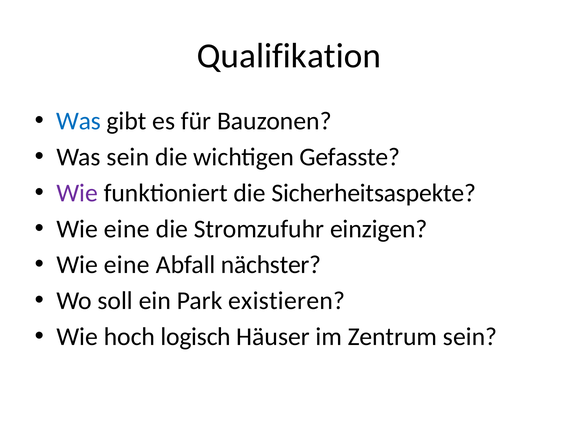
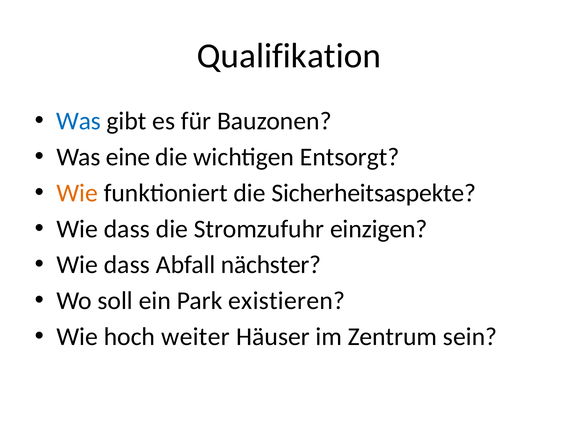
Was sein: sein -> eine
Gefasste: Gefasste -> Entsorgt
Wie at (77, 193) colour: purple -> orange
eine at (127, 229): eine -> dass
eine at (127, 265): eine -> dass
logisch: logisch -> weiter
